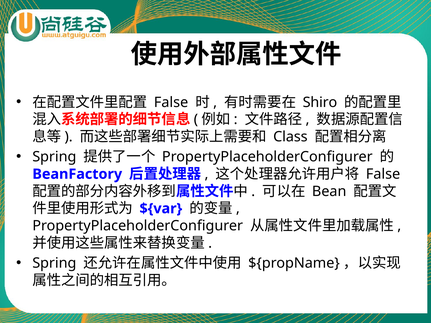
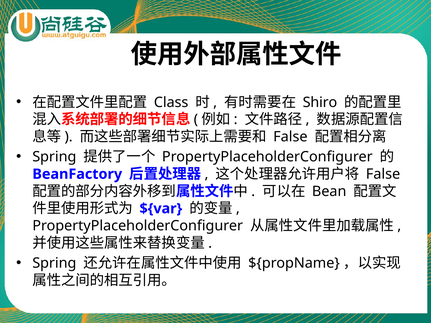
False at (171, 102): False -> Class
Class at (290, 137): Class -> False
